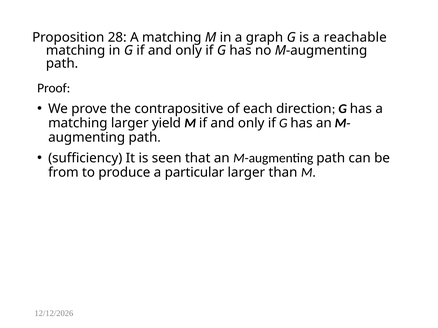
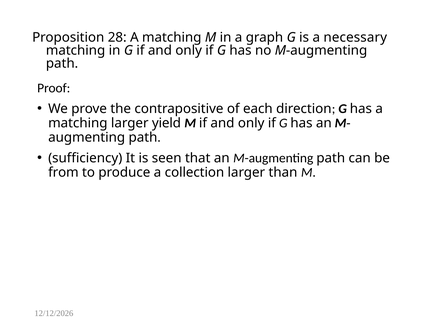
reachable: reachable -> necessary
particular: particular -> collection
